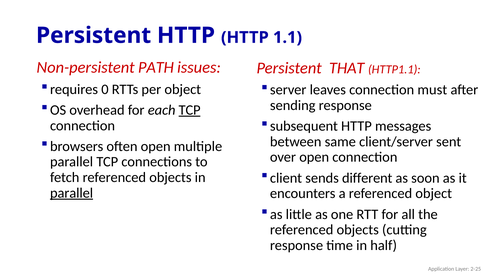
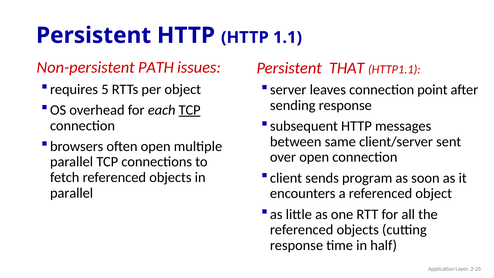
0: 0 -> 5
must: must -> point
different: different -> program
parallel at (72, 193) underline: present -> none
